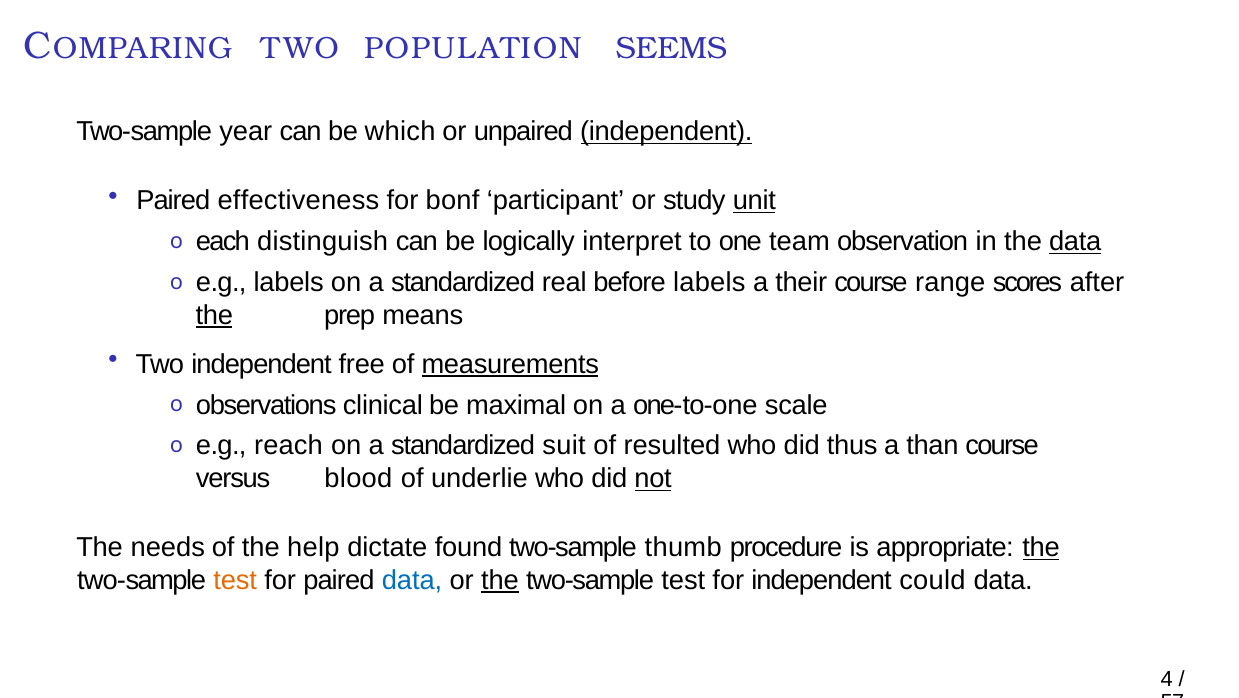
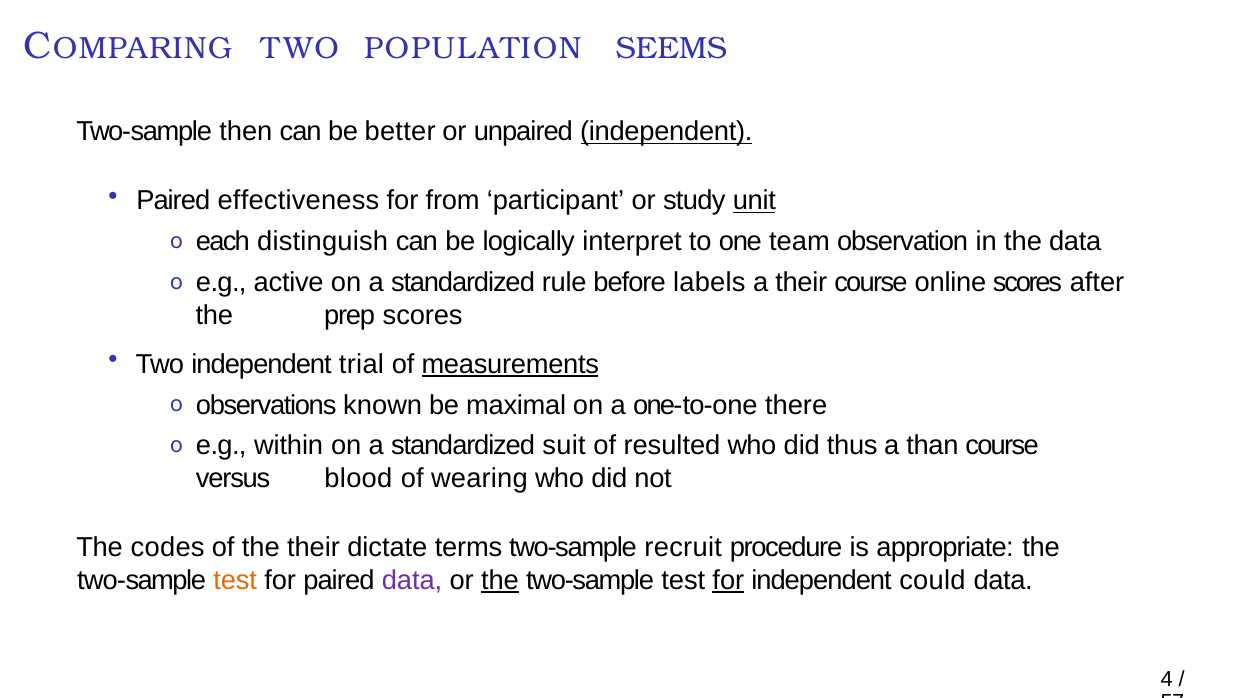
year: year -> then
which: which -> better
bonf: bonf -> from
data at (1075, 241) underline: present -> none
e.g labels: labels -> active
real: real -> rule
range: range -> online
the at (214, 315) underline: present -> none
prep means: means -> scores
free: free -> trial
clinical: clinical -> known
scale: scale -> there
reach: reach -> within
underlie: underlie -> wearing
not underline: present -> none
needs: needs -> codes
the help: help -> their
found: found -> terms
thumb: thumb -> recruit
the at (1041, 547) underline: present -> none
data at (412, 580) colour: blue -> purple
for at (728, 580) underline: none -> present
